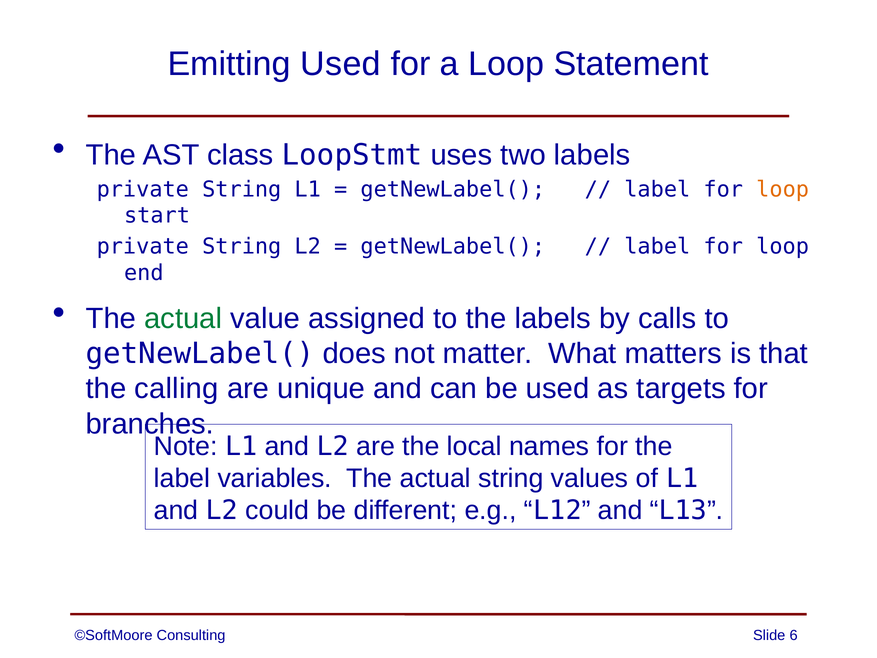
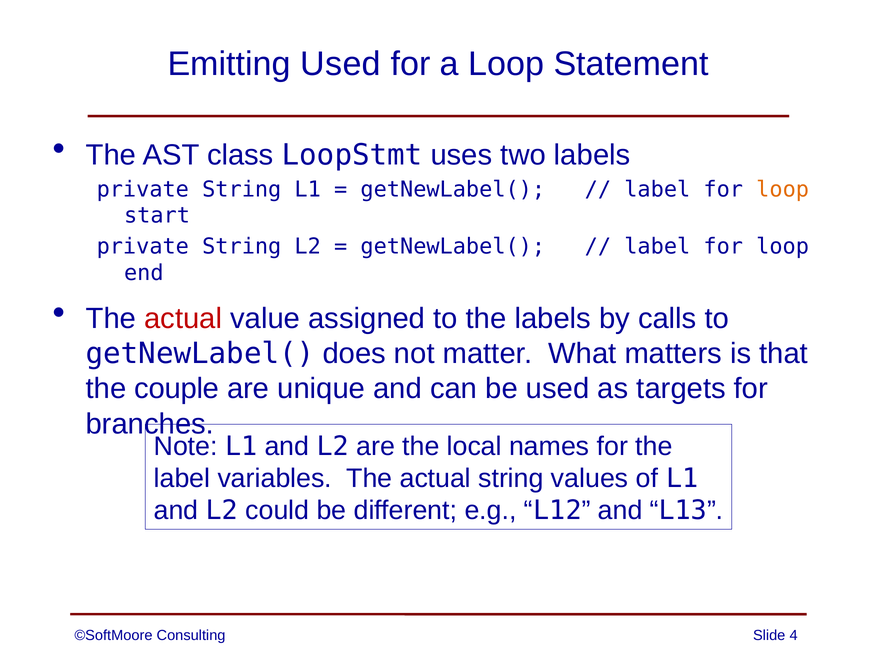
actual at (183, 318) colour: green -> red
calling: calling -> couple
6: 6 -> 4
